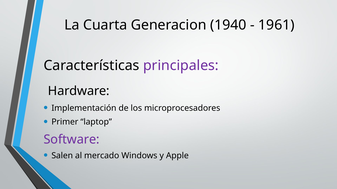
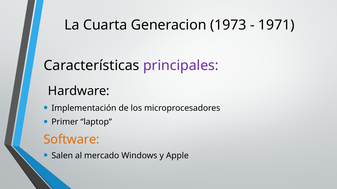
1940: 1940 -> 1973
1961: 1961 -> 1971
Software colour: purple -> orange
